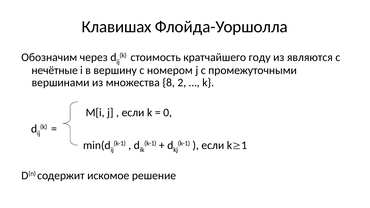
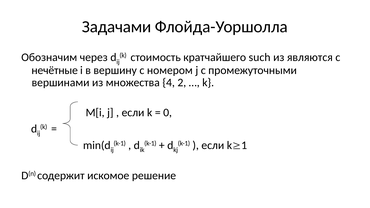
Клавишах: Клавишах -> Задачами
году: году -> such
8: 8 -> 4
